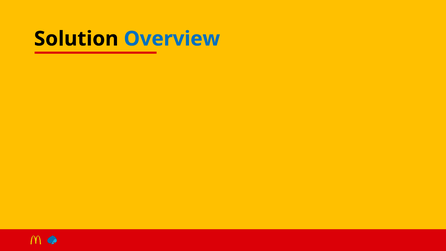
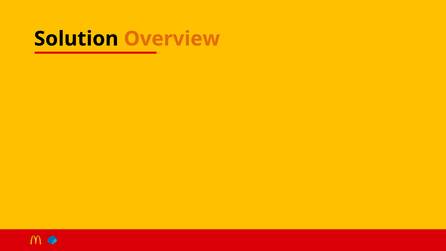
Overview colour: blue -> orange
